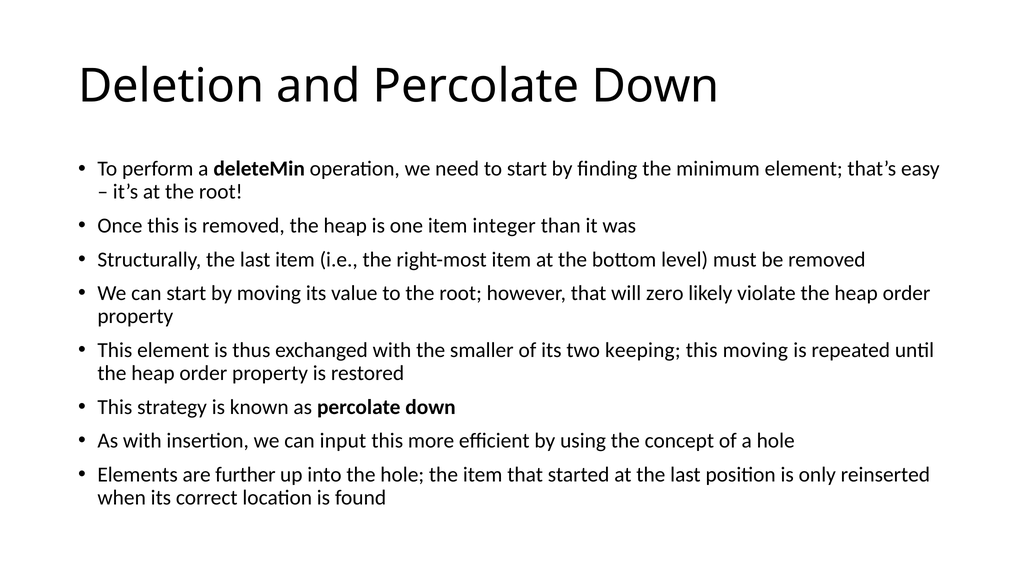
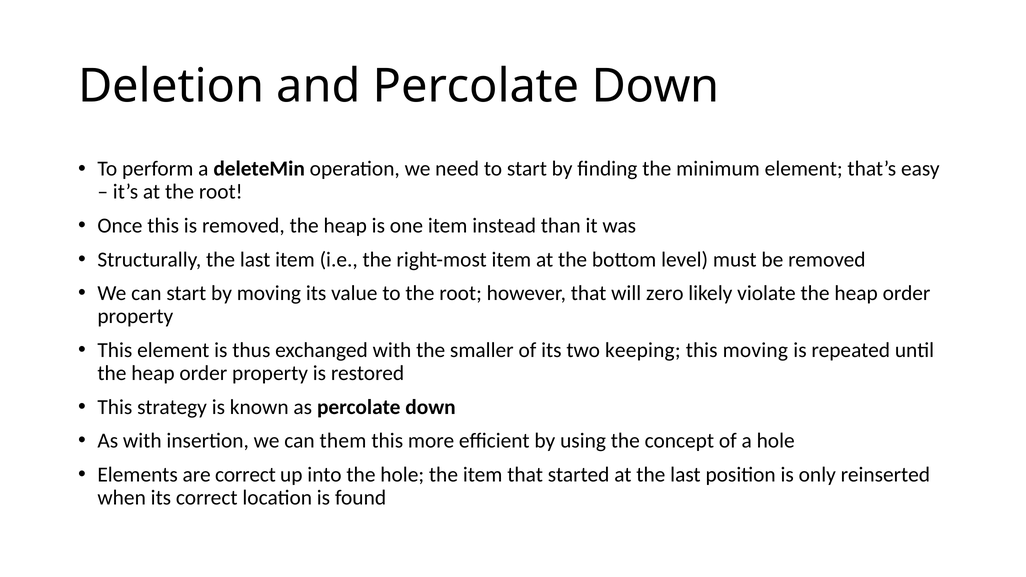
integer: integer -> instead
input: input -> them
are further: further -> correct
